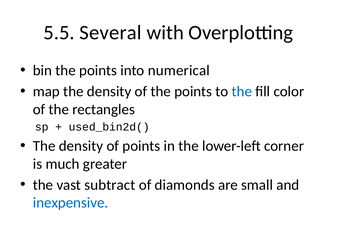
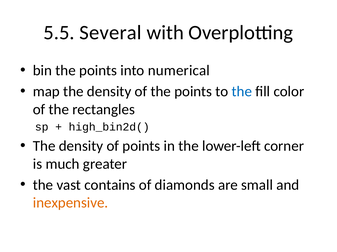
used_bin2d(: used_bin2d( -> high_bin2d(
subtract: subtract -> contains
inexpensive colour: blue -> orange
